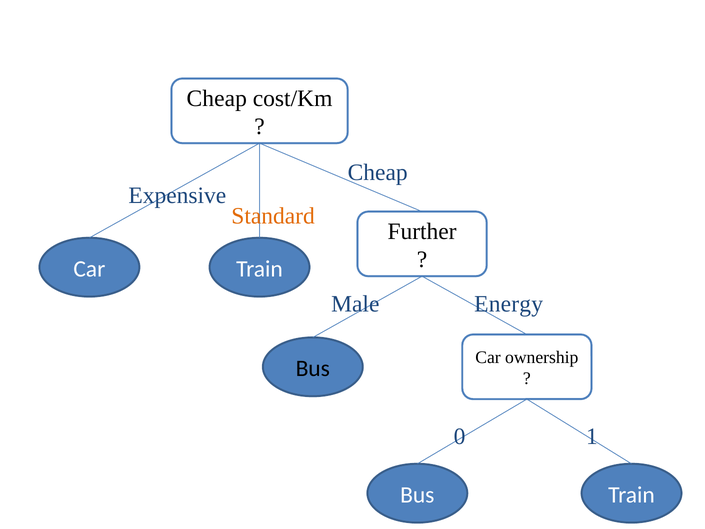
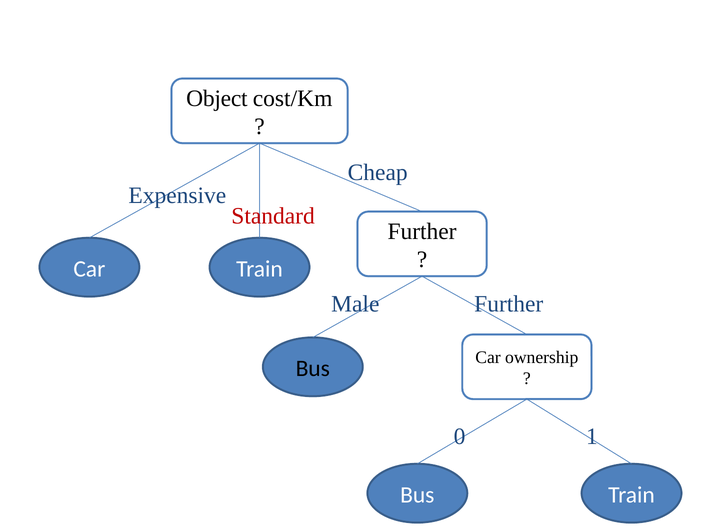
Cheap at (217, 98): Cheap -> Object
Standard colour: orange -> red
Male Energy: Energy -> Further
